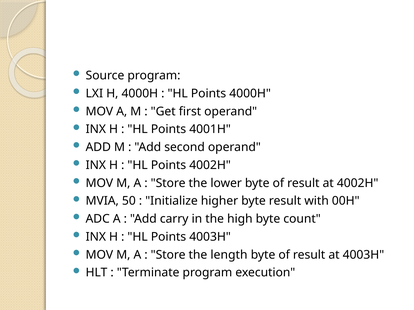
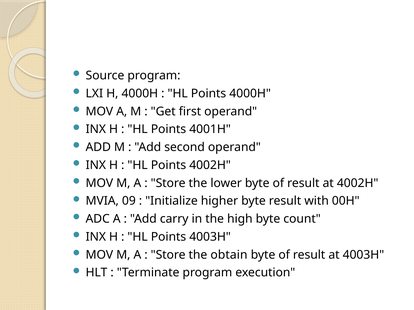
50: 50 -> 09
length: length -> obtain
